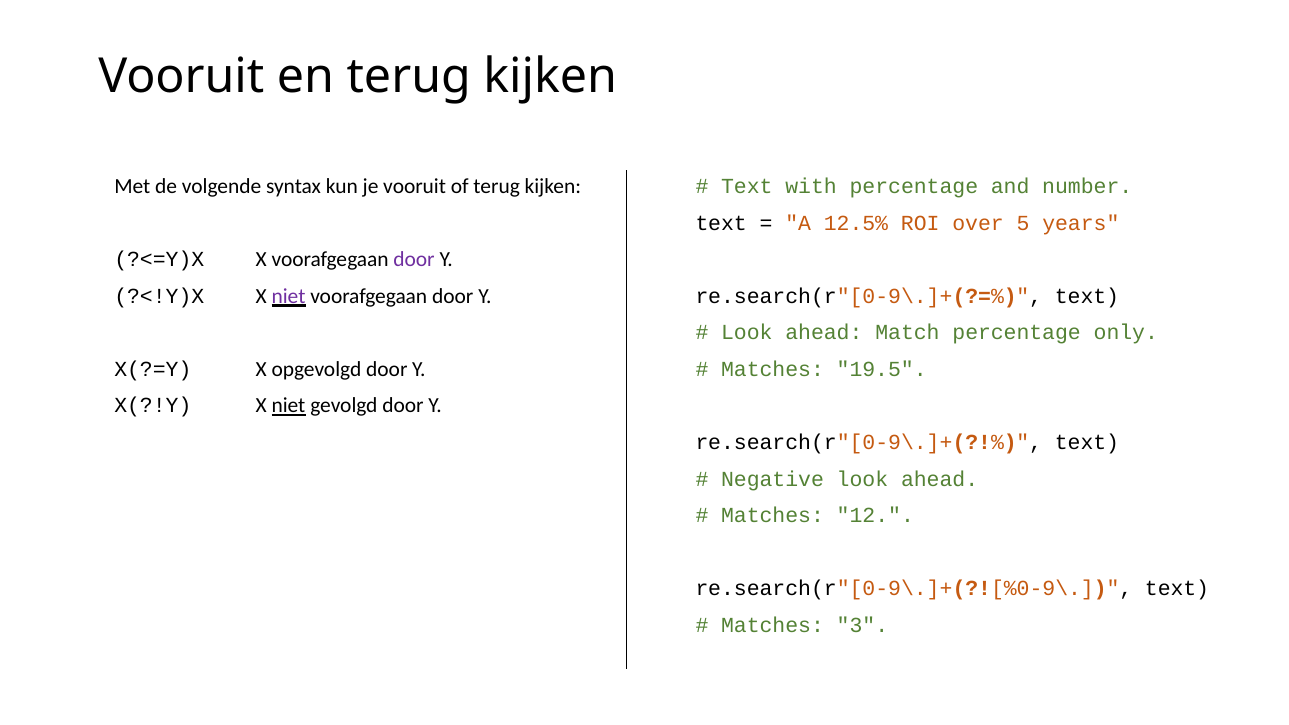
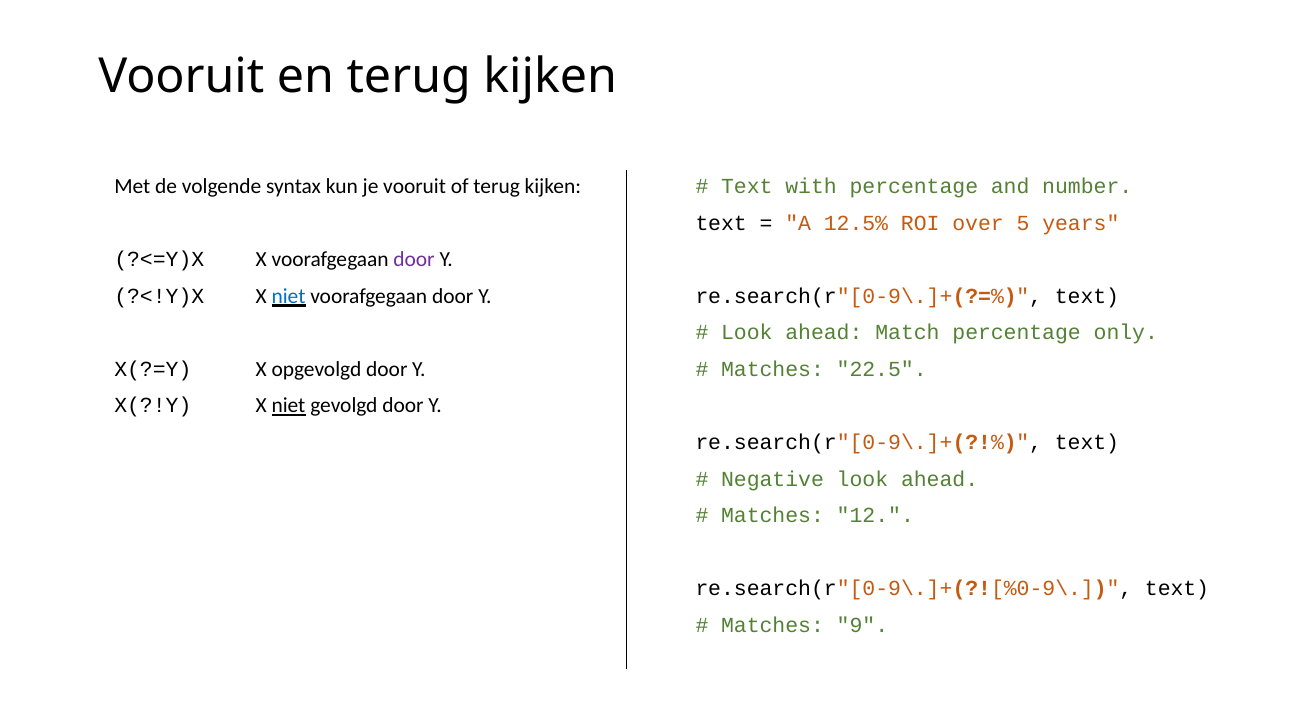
niet at (289, 296) colour: purple -> blue
19.5: 19.5 -> 22.5
3: 3 -> 9
